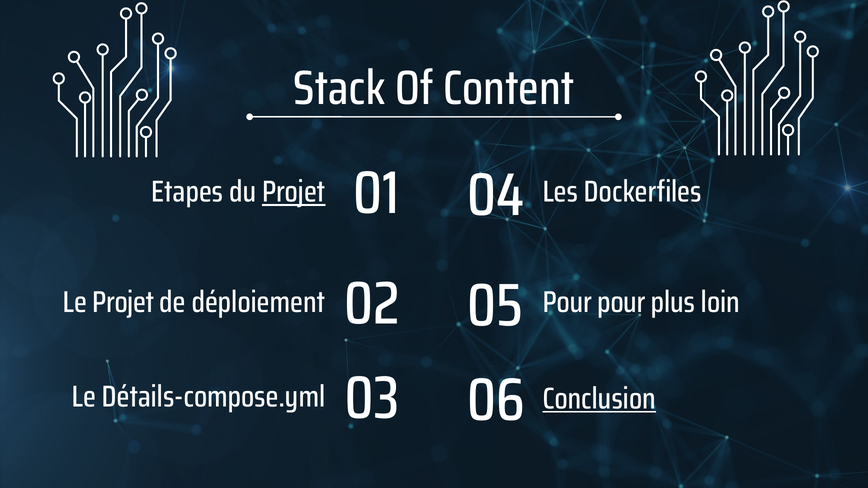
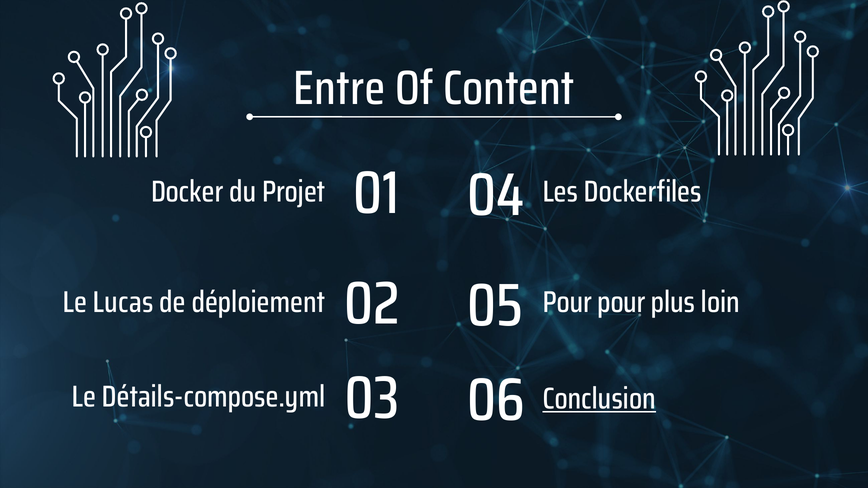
Stack: Stack -> Entre
Etapes: Etapes -> Docker
Projet at (294, 192) underline: present -> none
Le Projet: Projet -> Lucas
